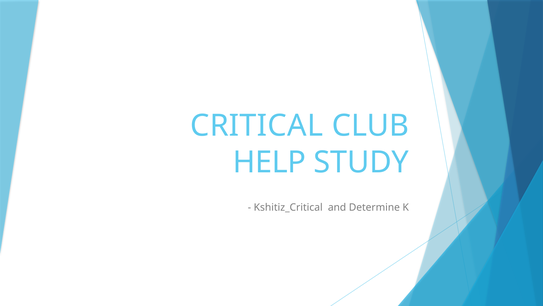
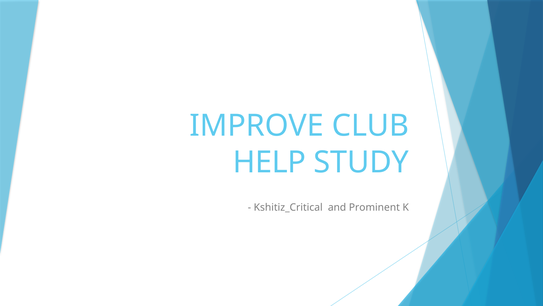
CRITICAL: CRITICAL -> IMPROVE
Determine: Determine -> Prominent
